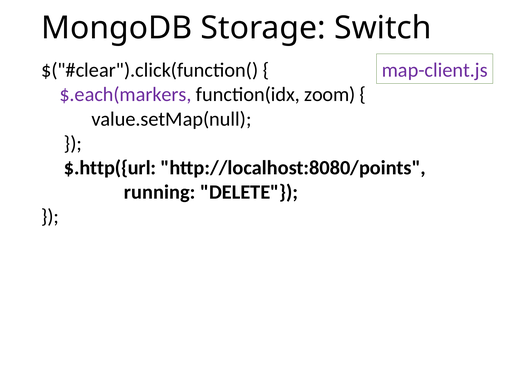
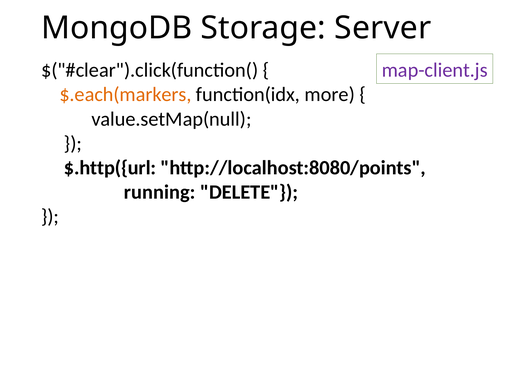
Switch: Switch -> Server
$.each(markers colour: purple -> orange
zoom: zoom -> more
